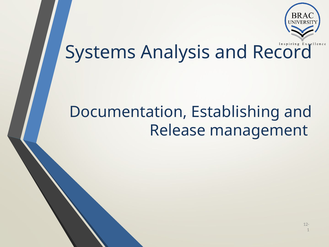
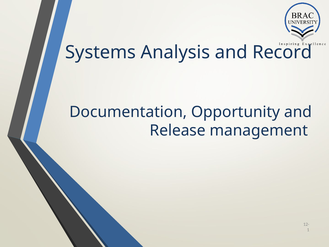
Establishing: Establishing -> Opportunity
